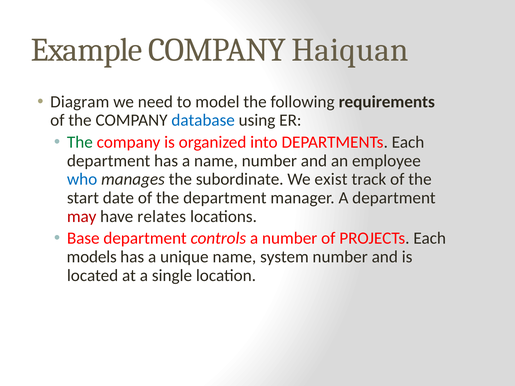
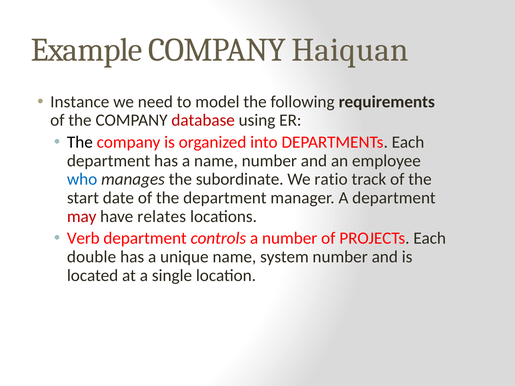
Diagram: Diagram -> Instance
database colour: blue -> red
The at (80, 142) colour: green -> black
exist: exist -> ratio
Base: Base -> Verb
models: models -> double
